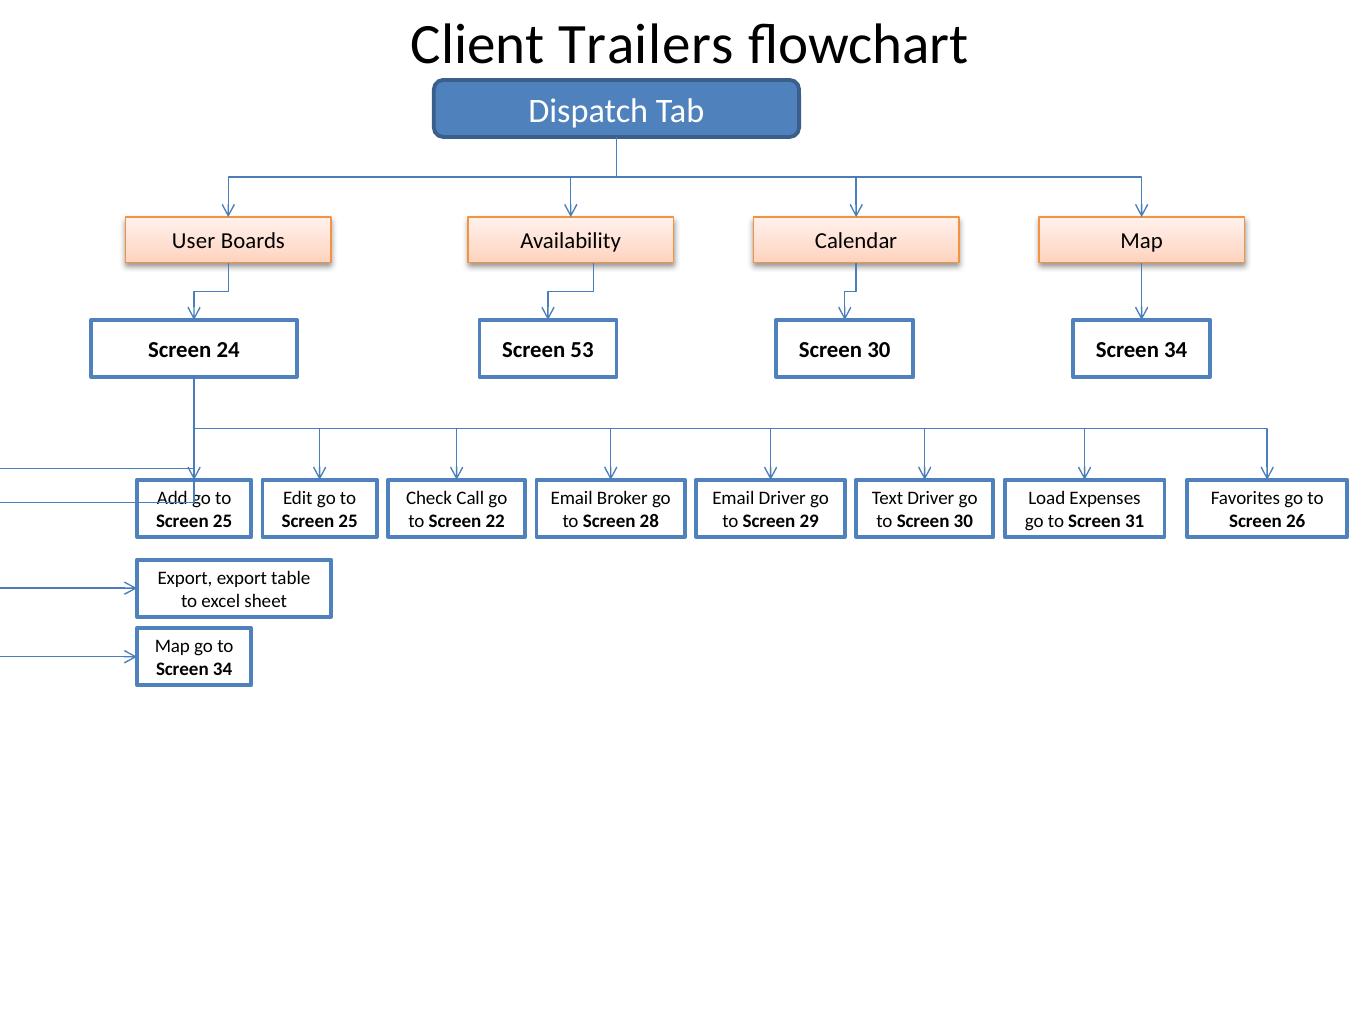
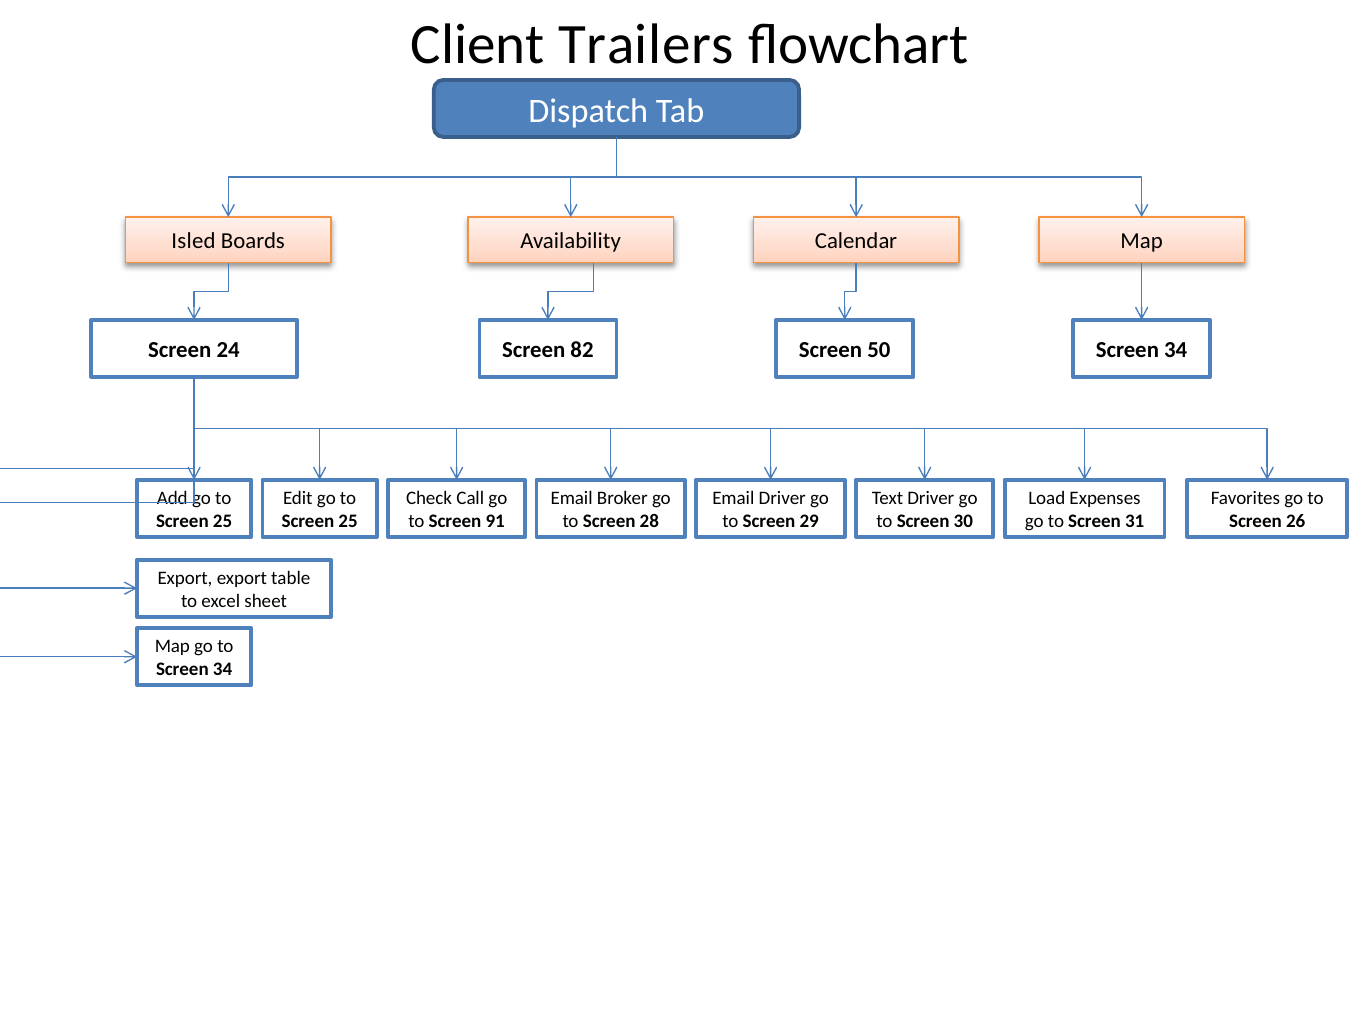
User: User -> Isled
53: 53 -> 82
30 at (879, 350): 30 -> 50
22: 22 -> 91
